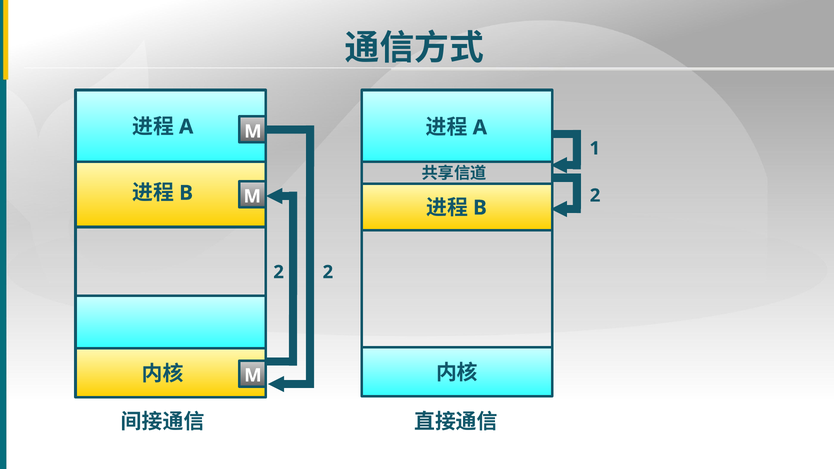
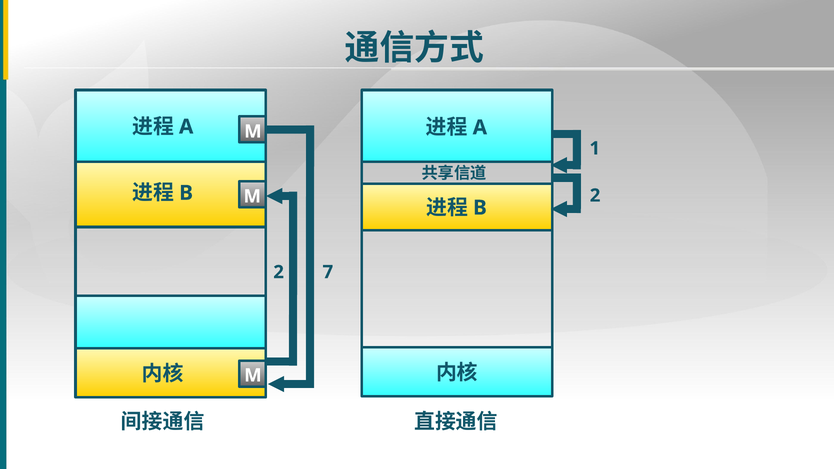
2 2: 2 -> 7
